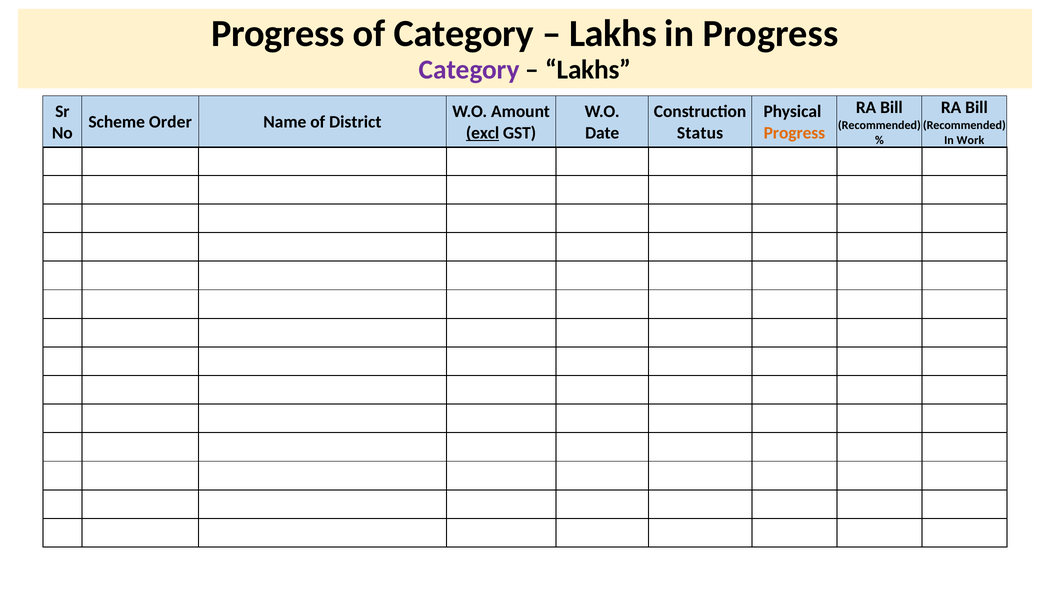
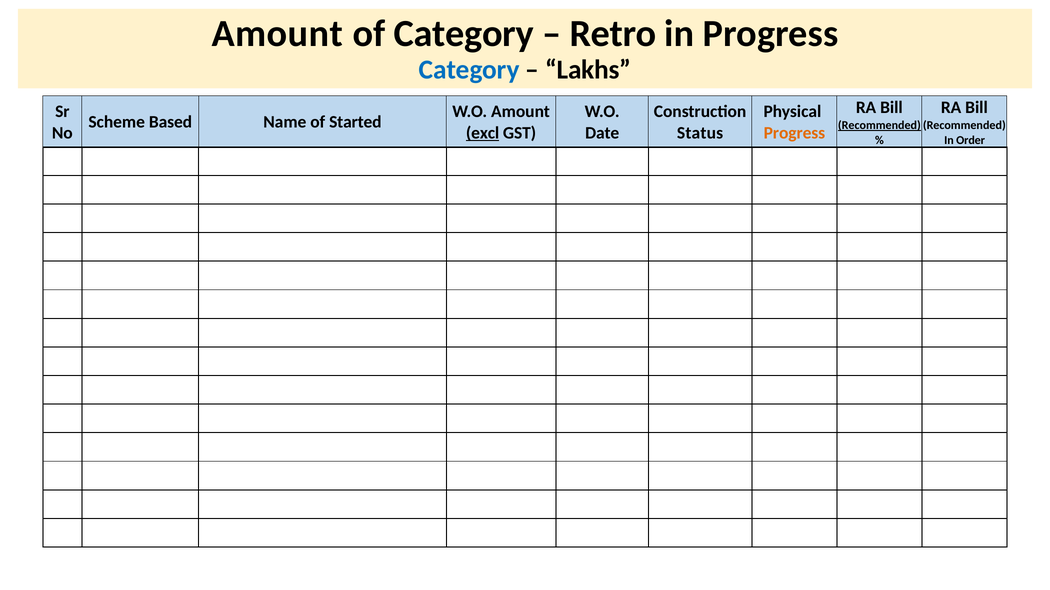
Progress at (278, 34): Progress -> Amount
Lakhs at (613, 34): Lakhs -> Retro
Category at (469, 70) colour: purple -> blue
Order: Order -> Based
District: District -> Started
Recommended at (879, 126) underline: none -> present
Work: Work -> Order
